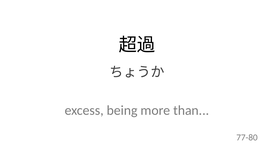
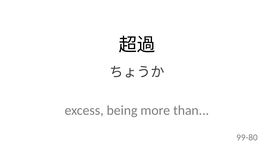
77-80: 77-80 -> 99-80
